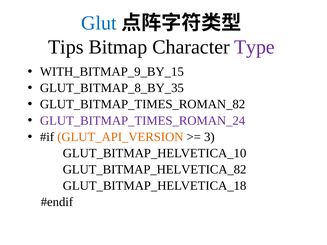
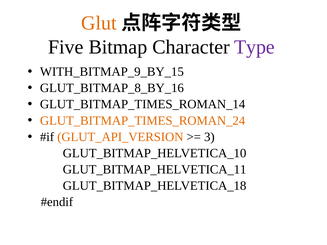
Glut colour: blue -> orange
Tips: Tips -> Five
GLUT_BITMAP_8_BY_35: GLUT_BITMAP_8_BY_35 -> GLUT_BITMAP_8_BY_16
GLUT_BITMAP_TIMES_ROMAN_82: GLUT_BITMAP_TIMES_ROMAN_82 -> GLUT_BITMAP_TIMES_ROMAN_14
GLUT_BITMAP_TIMES_ROMAN_24 colour: purple -> orange
GLUT_BITMAP_HELVETICA_82: GLUT_BITMAP_HELVETICA_82 -> GLUT_BITMAP_HELVETICA_11
